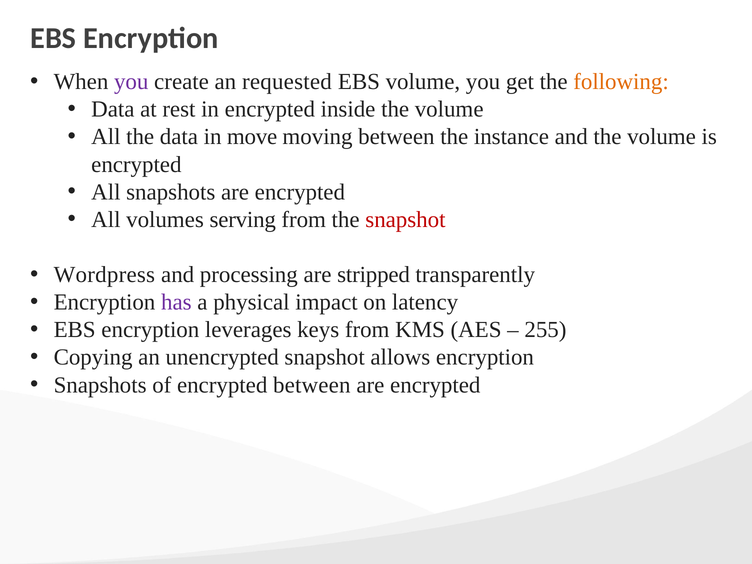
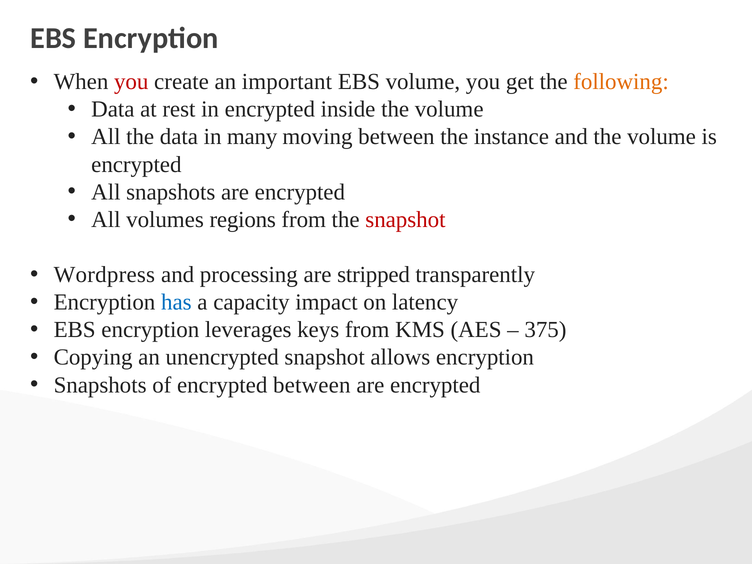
you at (131, 82) colour: purple -> red
requested: requested -> important
move: move -> many
serving: serving -> regions
has colour: purple -> blue
physical: physical -> capacity
255: 255 -> 375
